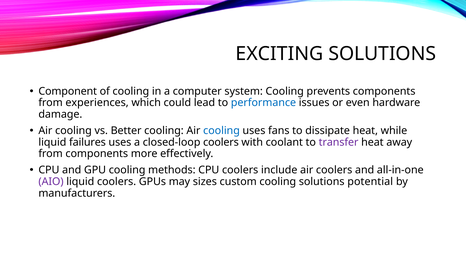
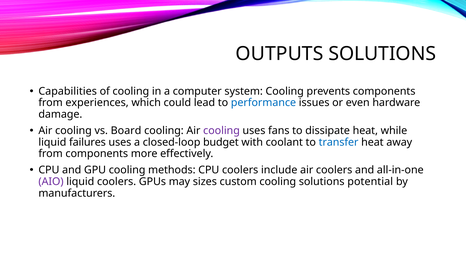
EXCITING: EXCITING -> OUTPUTS
Component: Component -> Capabilities
Better: Better -> Board
cooling at (221, 131) colour: blue -> purple
closed-loop coolers: coolers -> budget
transfer colour: purple -> blue
